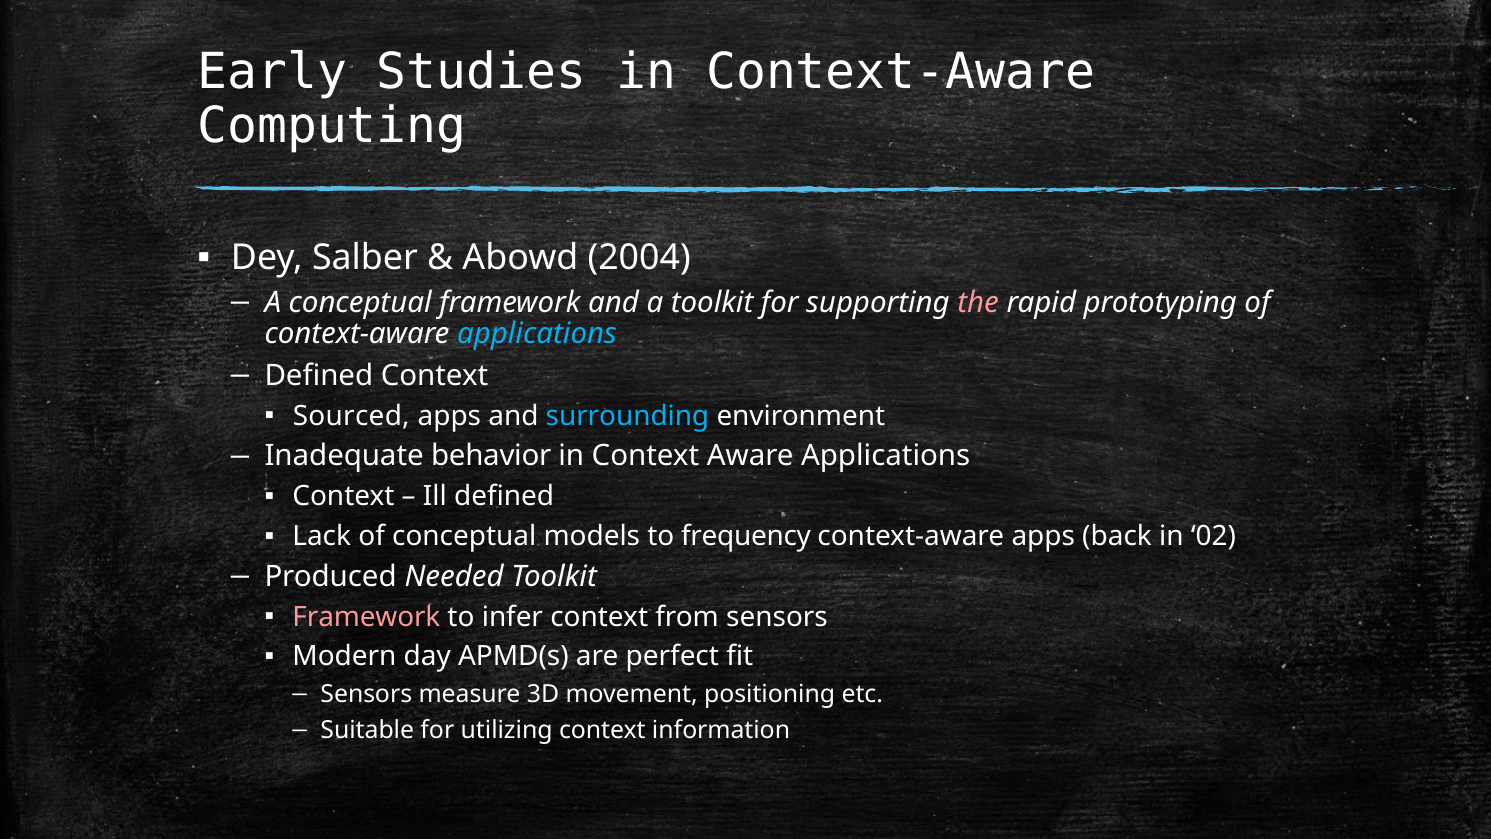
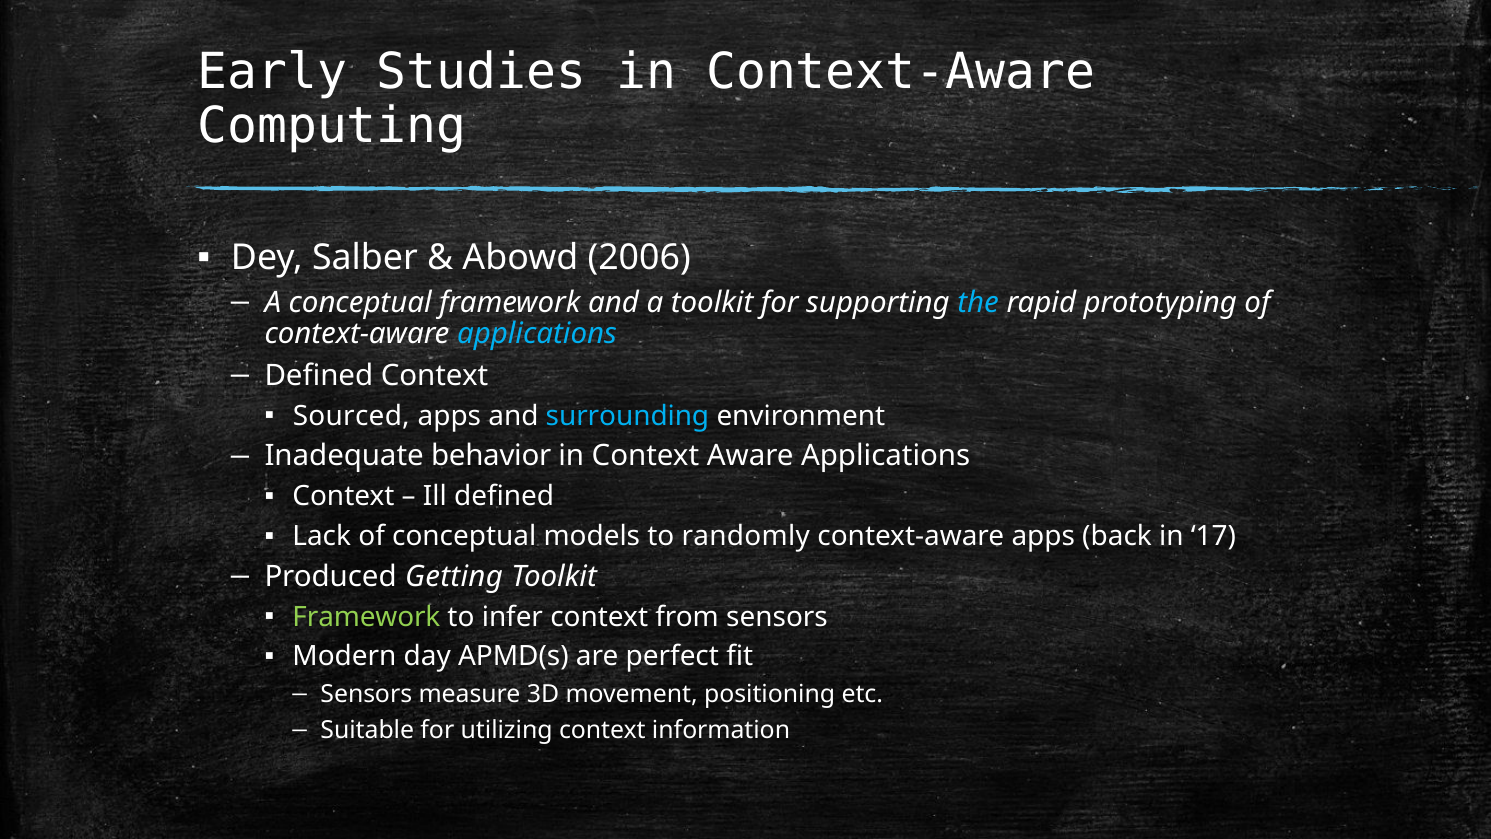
2004: 2004 -> 2006
the colour: pink -> light blue
frequency: frequency -> randomly
02: 02 -> 17
Needed: Needed -> Getting
Framework at (366, 617) colour: pink -> light green
